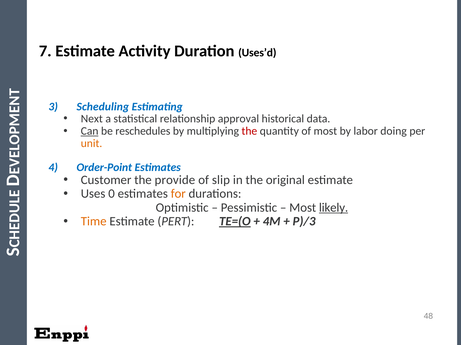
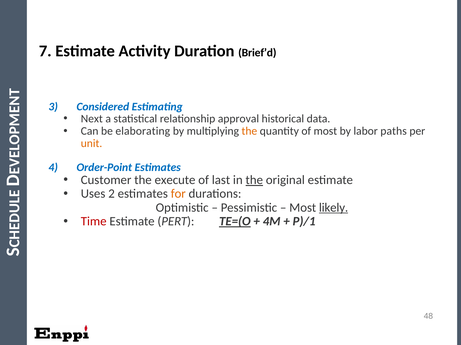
Uses’d: Uses’d -> Brief’d
Scheduling: Scheduling -> Considered
Can underline: present -> none
reschedules: reschedules -> elaborating
the at (249, 131) colour: red -> orange
doing: doing -> paths
provide: provide -> execute
slip: slip -> last
the at (254, 180) underline: none -> present
0: 0 -> 2
Time colour: orange -> red
P)/3: P)/3 -> P)/1
